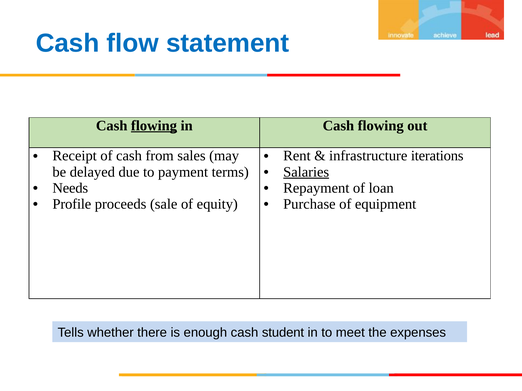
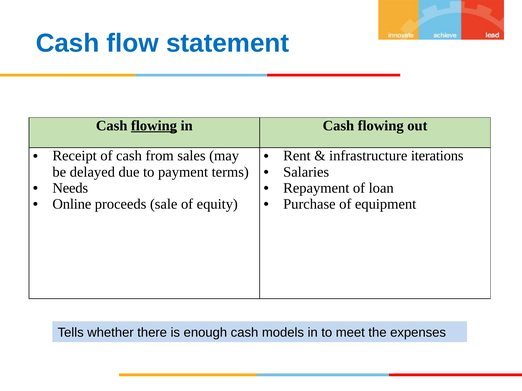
Salaries underline: present -> none
Profile: Profile -> Online
student: student -> models
